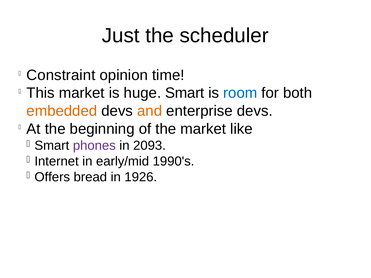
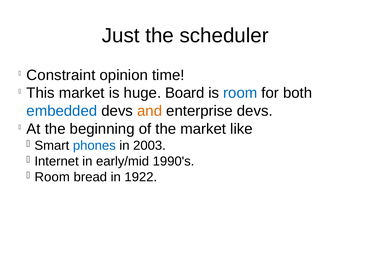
huge Smart: Smart -> Board
embedded colour: orange -> blue
phones colour: purple -> blue
2093: 2093 -> 2003
Offers at (52, 177): Offers -> Room
1926: 1926 -> 1922
